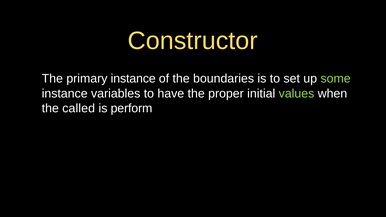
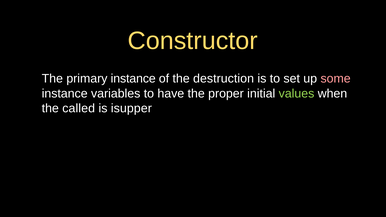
boundaries: boundaries -> destruction
some colour: light green -> pink
perform: perform -> isupper
